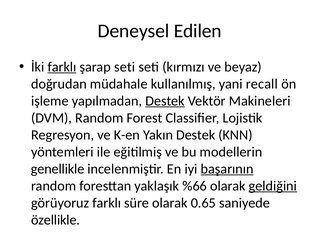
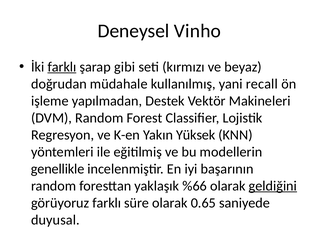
Edilen: Edilen -> Vinho
şarap seti: seti -> gibi
Destek at (165, 101) underline: present -> none
Yakın Destek: Destek -> Yüksek
başarının underline: present -> none
özellikle: özellikle -> duyusal
